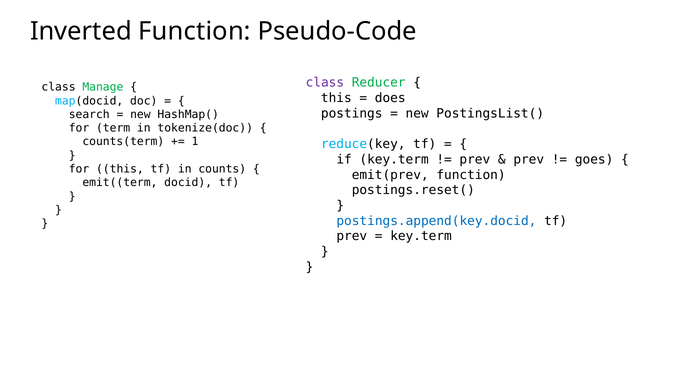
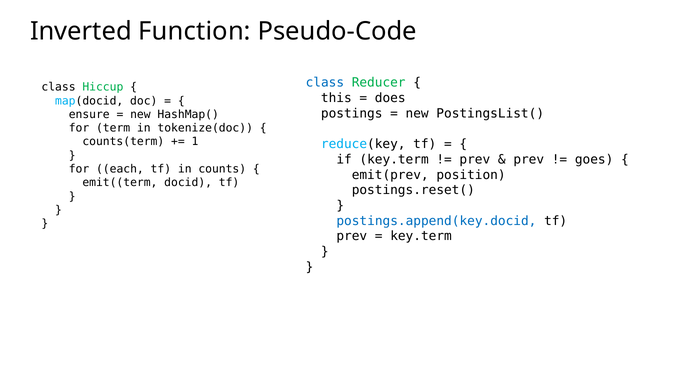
class at (325, 83) colour: purple -> blue
Manage: Manage -> Hiccup
search: search -> ensure
for this: this -> each
emit(prev function: function -> position
